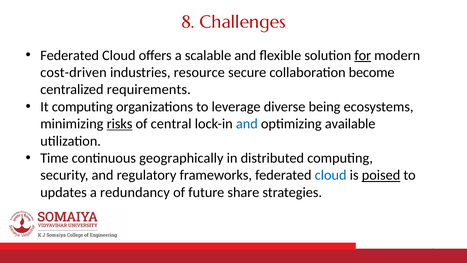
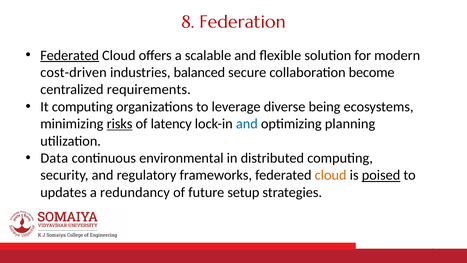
Challenges: Challenges -> Federation
Federated at (70, 55) underline: none -> present
for underline: present -> none
resource: resource -> balanced
central: central -> latency
available: available -> planning
Time: Time -> Data
geographically: geographically -> environmental
cloud at (331, 175) colour: blue -> orange
share: share -> setup
